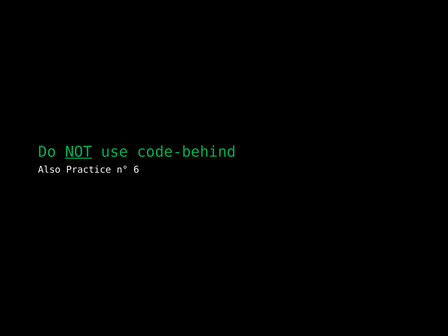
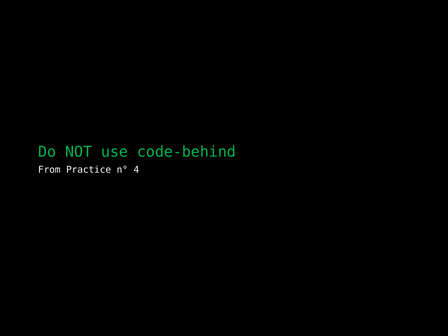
NOT underline: present -> none
Also: Also -> From
6: 6 -> 4
